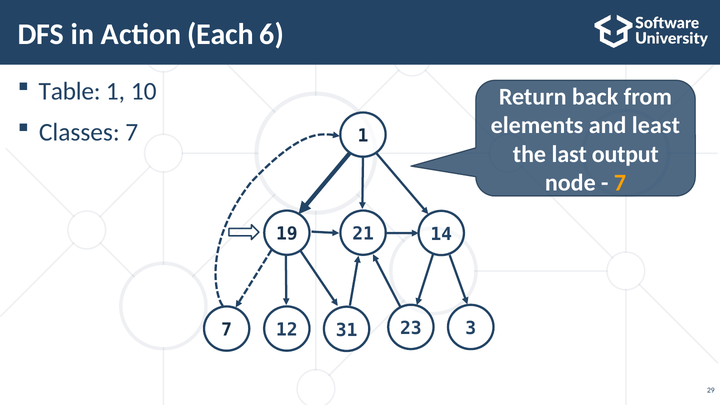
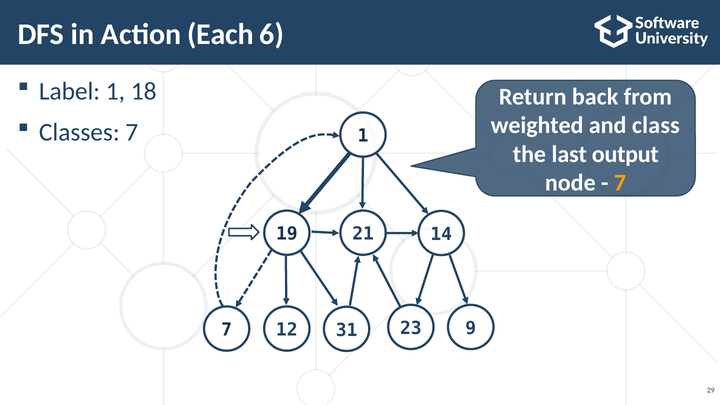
Table: Table -> Label
10: 10 -> 18
elements: elements -> weighted
least: least -> class
3: 3 -> 9
